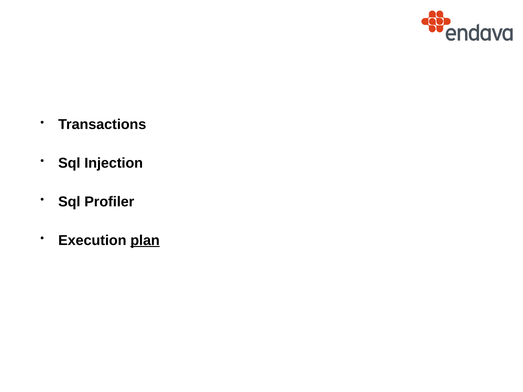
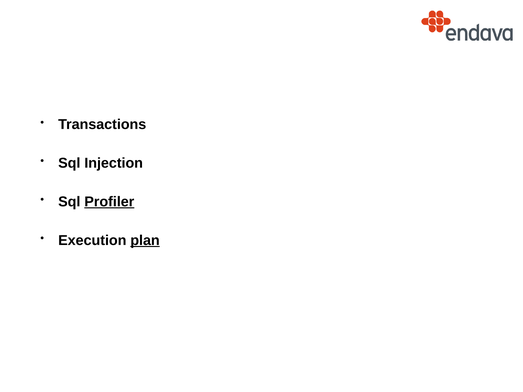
Profiler underline: none -> present
